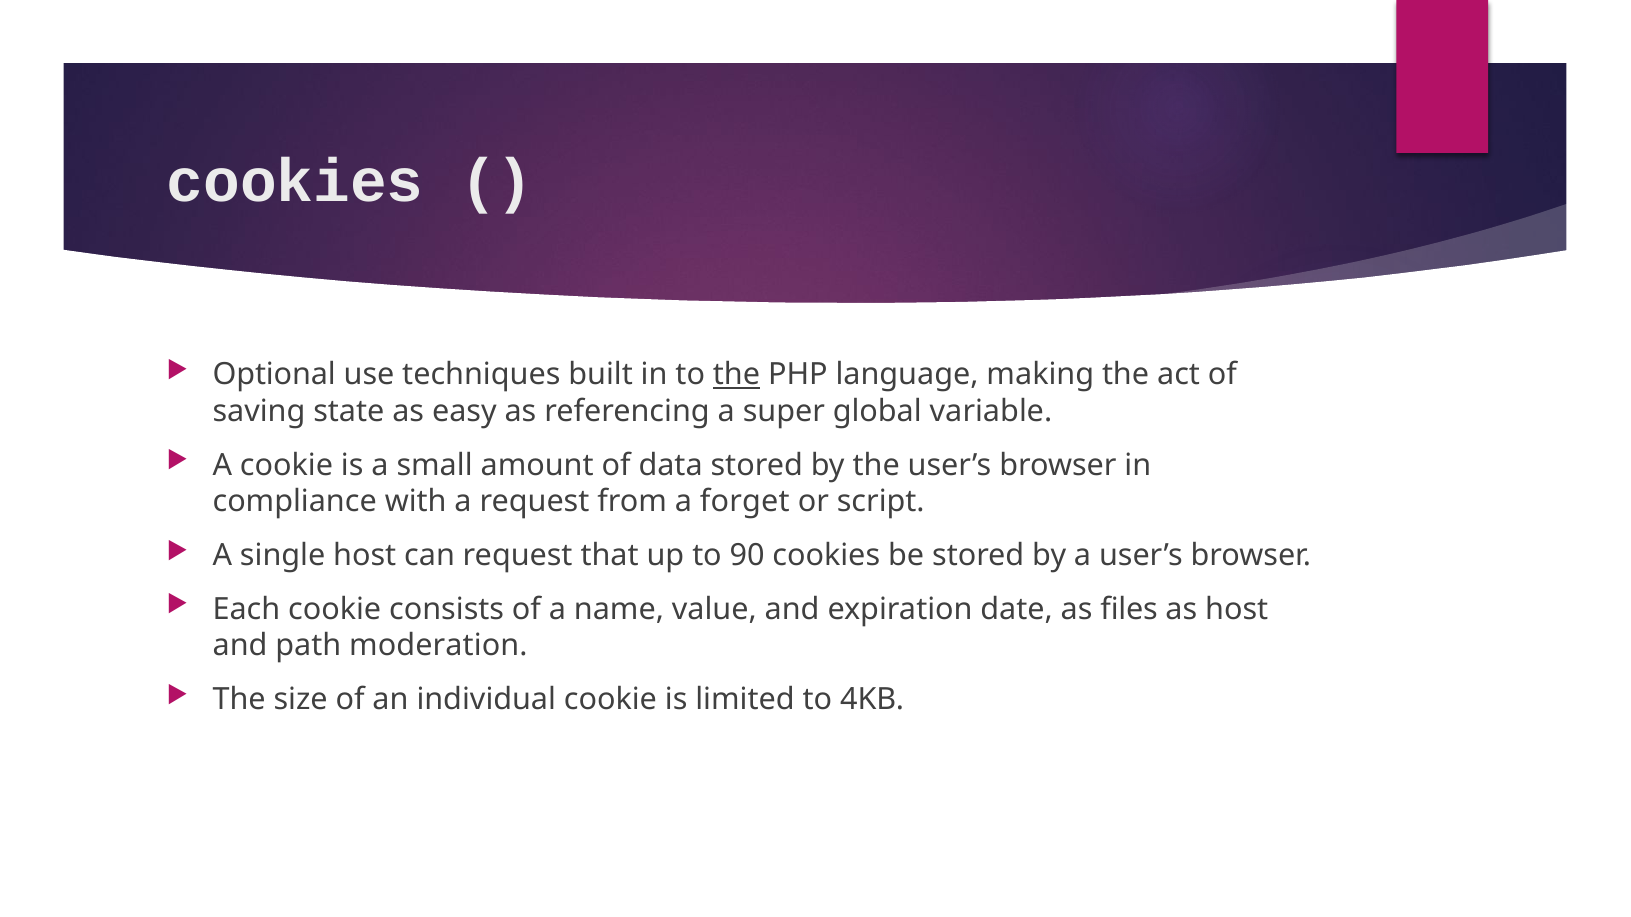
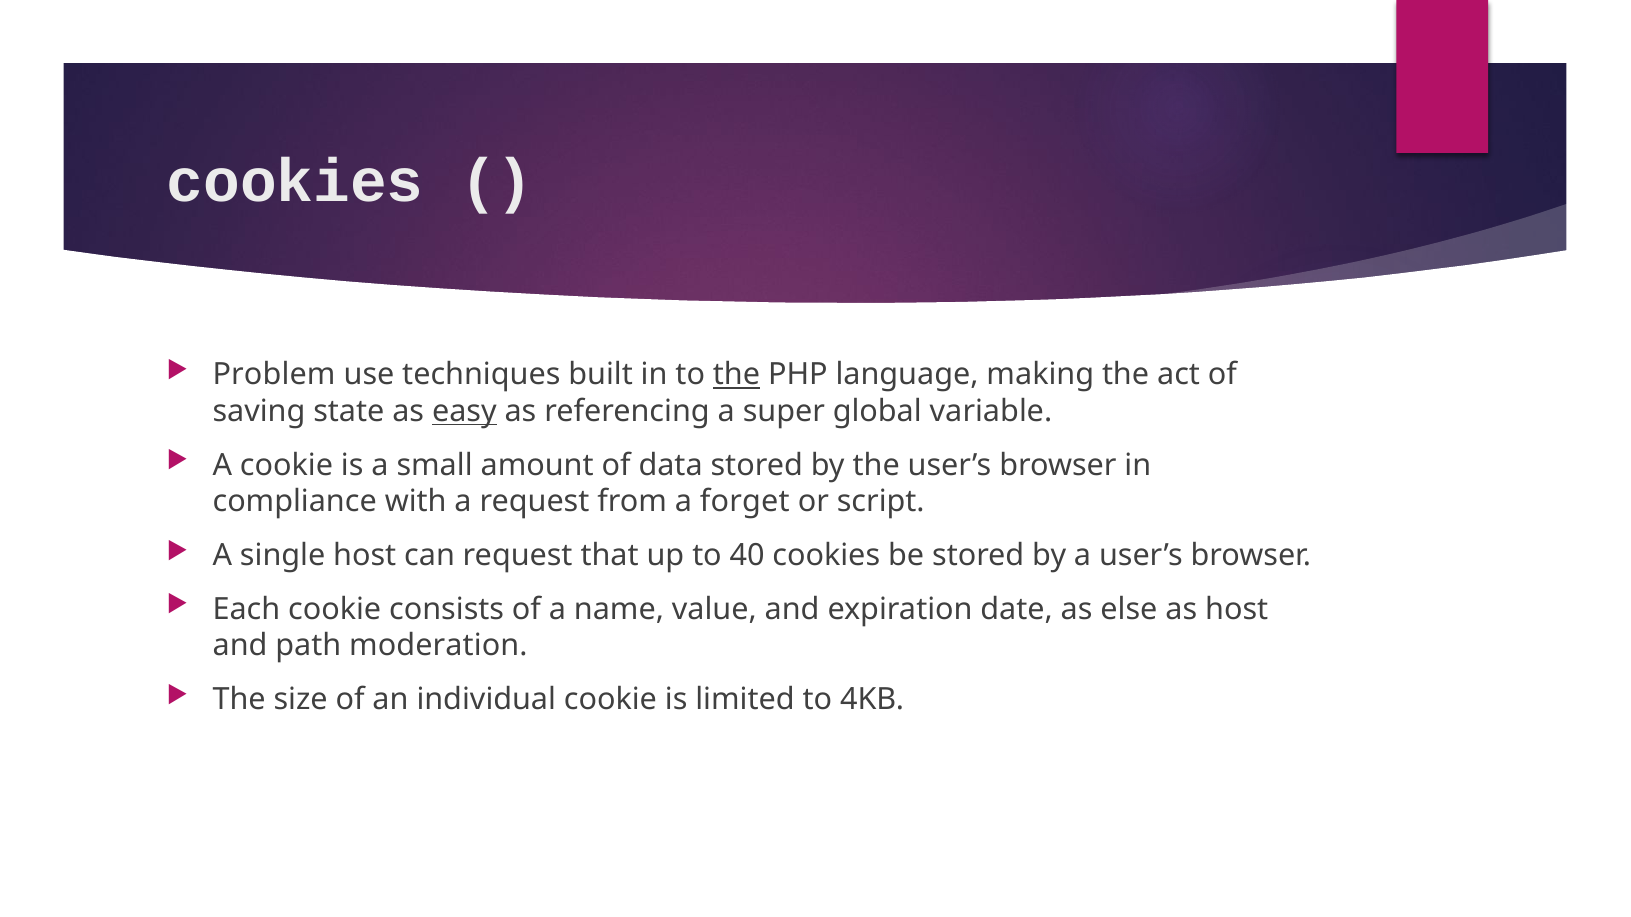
Optional: Optional -> Problem
easy underline: none -> present
90: 90 -> 40
files: files -> else
